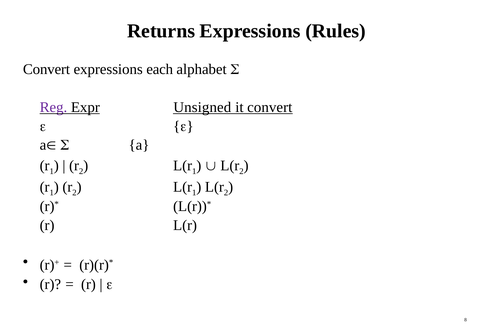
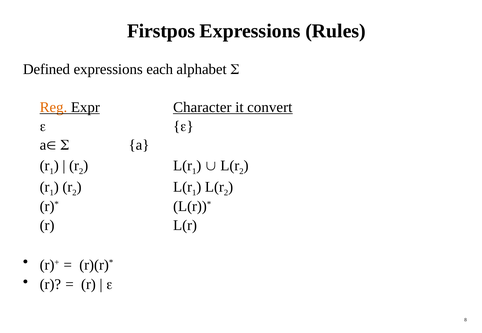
Returns: Returns -> Firstpos
Convert at (46, 69): Convert -> Defined
Reg colour: purple -> orange
Unsigned: Unsigned -> Character
